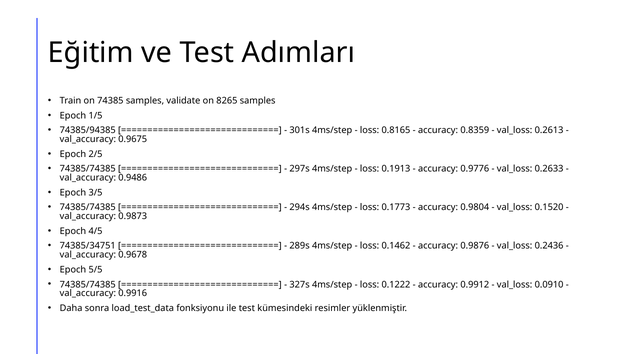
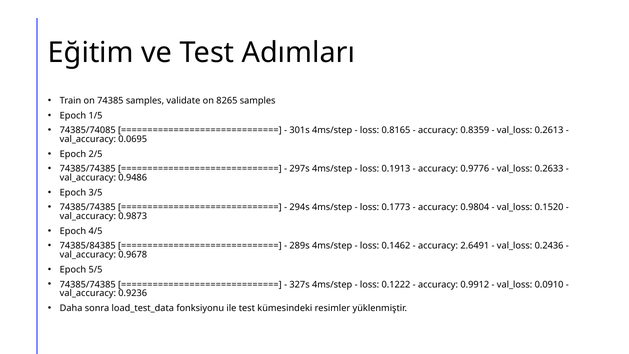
74385/94385: 74385/94385 -> 74385/74085
0.9675: 0.9675 -> 0.0695
74385/34751: 74385/34751 -> 74385/84385
0.9876: 0.9876 -> 2.6491
0.9916: 0.9916 -> 0.9236
